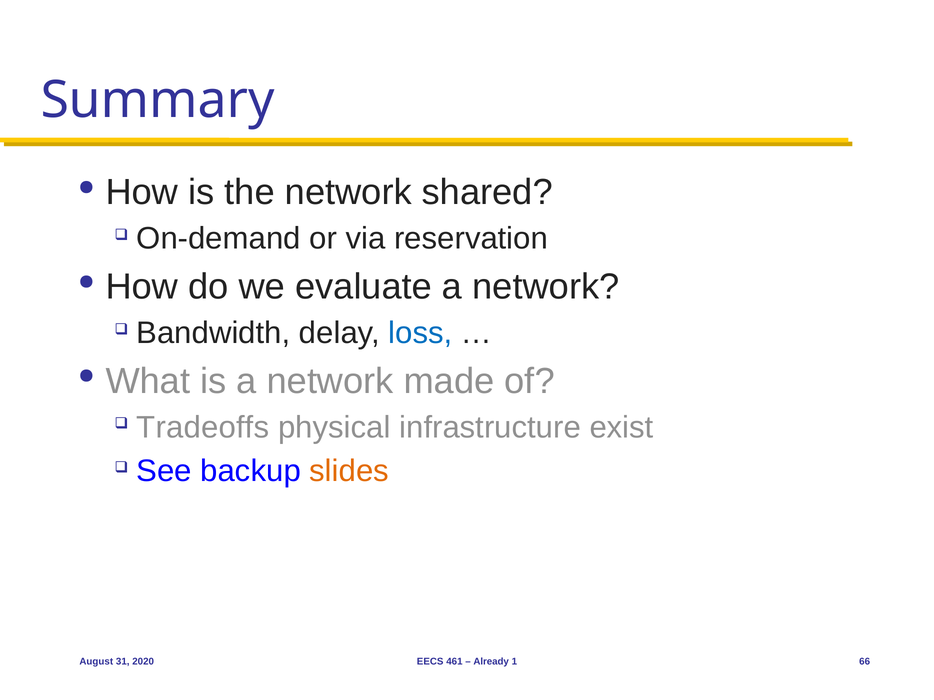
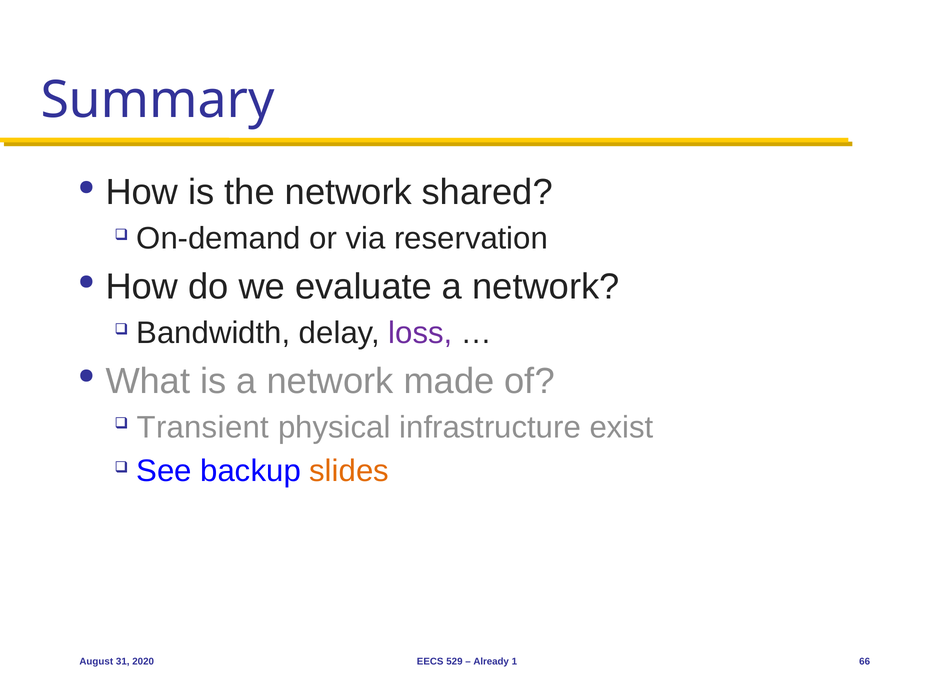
loss colour: blue -> purple
Tradeoffs: Tradeoffs -> Transient
461: 461 -> 529
